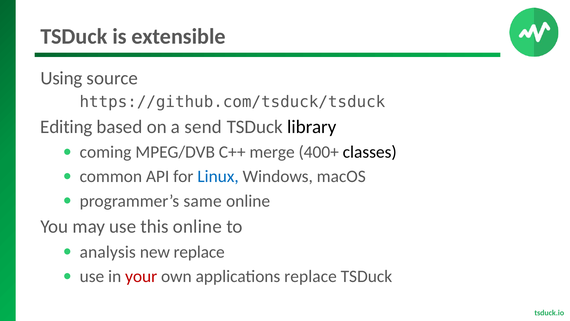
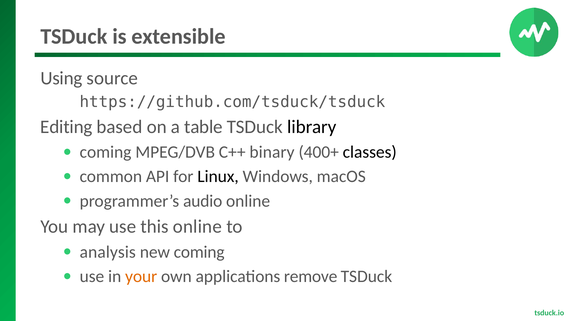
send: send -> table
merge: merge -> binary
Linux colour: blue -> black
same: same -> audio
new replace: replace -> coming
your colour: red -> orange
applications replace: replace -> remove
